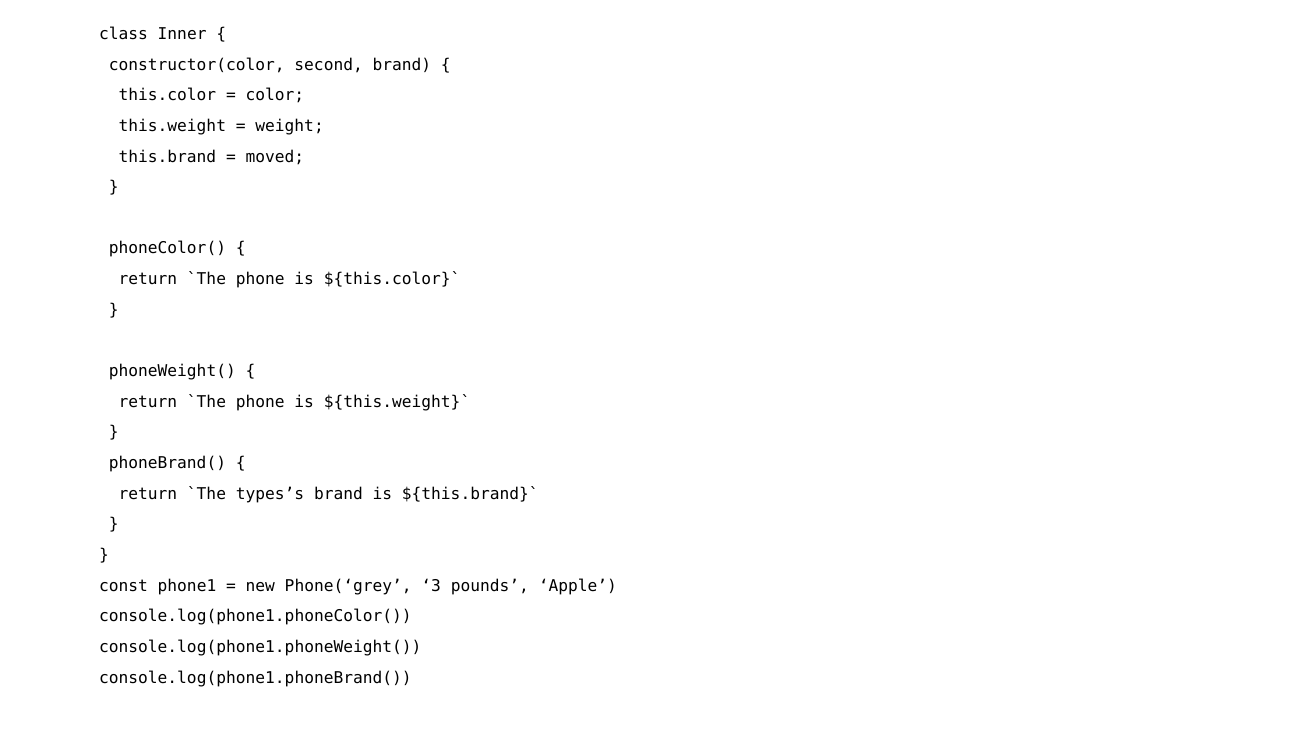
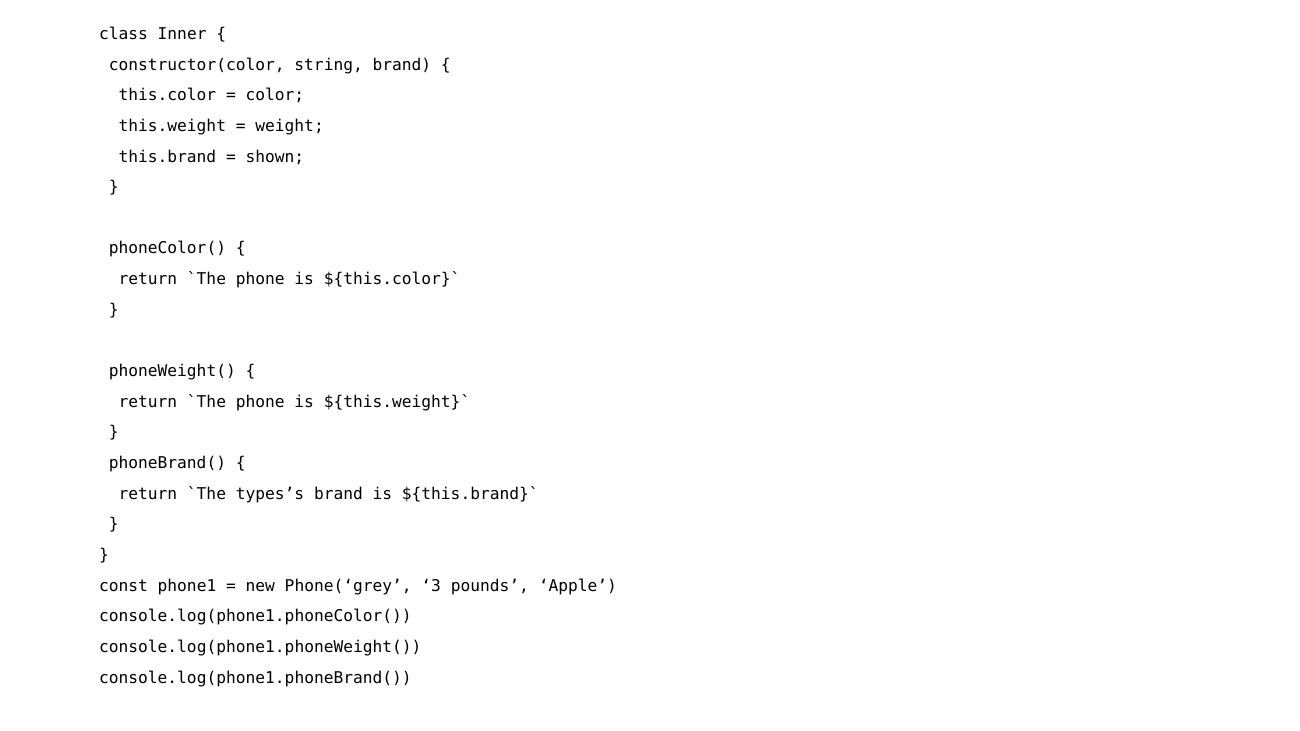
second: second -> string
moved: moved -> shown
